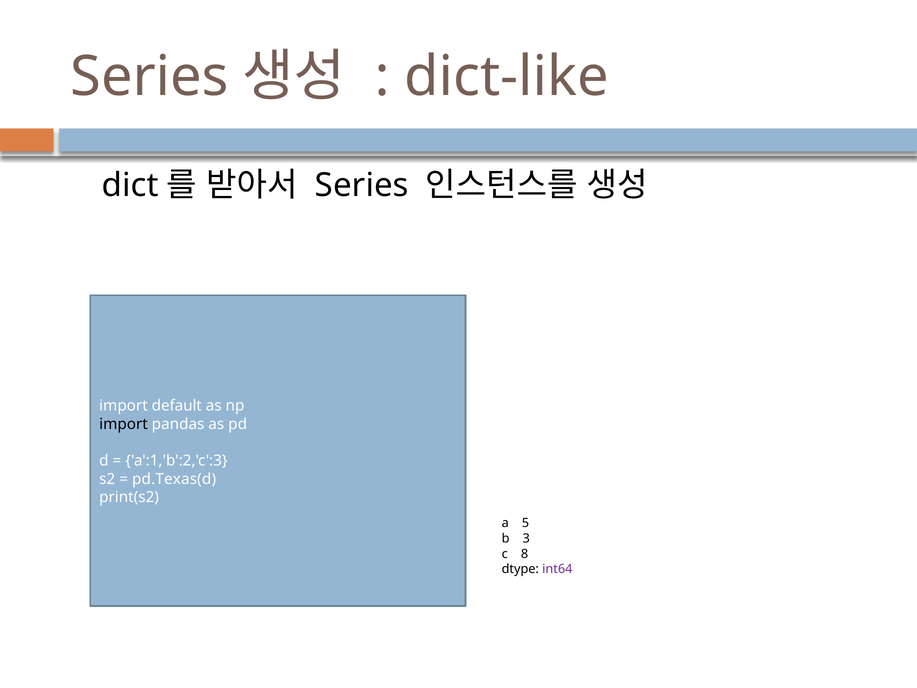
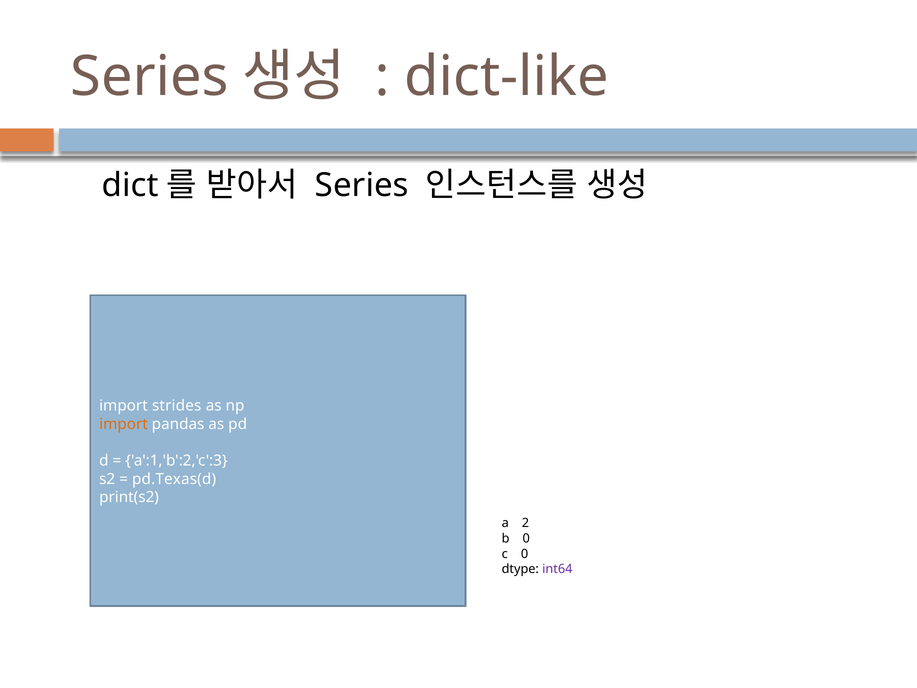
default: default -> strides
import at (124, 424) colour: black -> orange
5: 5 -> 2
b 3: 3 -> 0
c 8: 8 -> 0
